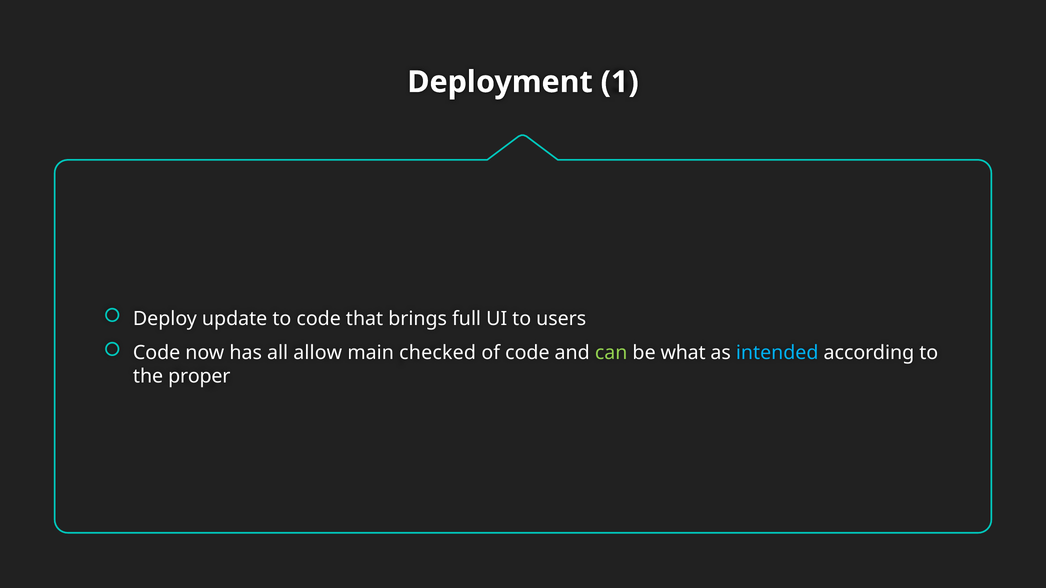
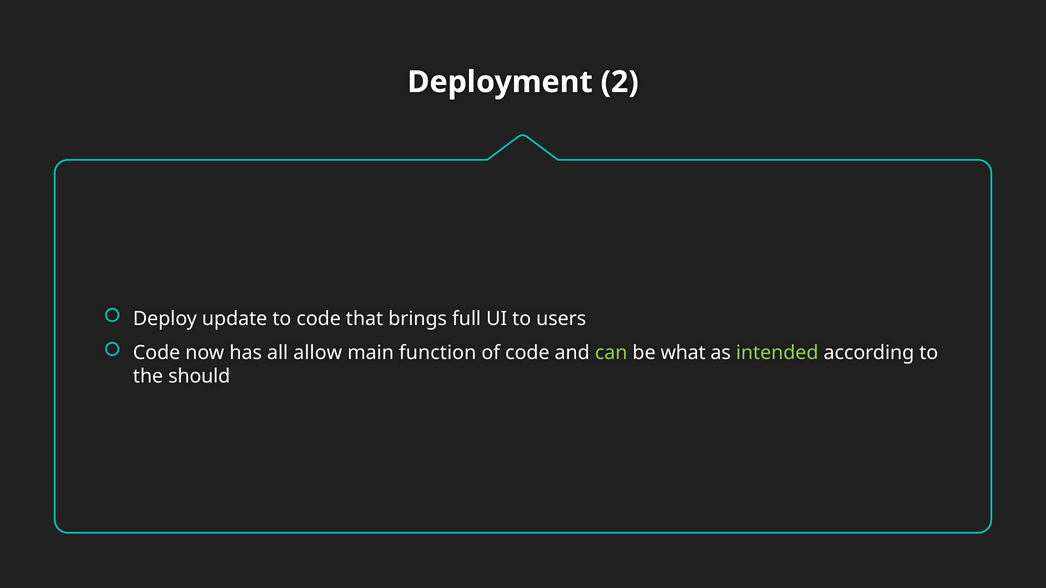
1: 1 -> 2
checked: checked -> function
intended colour: light blue -> light green
proper: proper -> should
